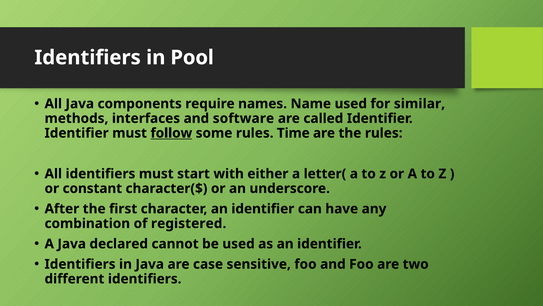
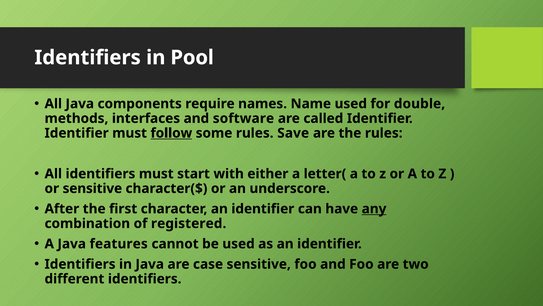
similar: similar -> double
Time: Time -> Save
or constant: constant -> sensitive
any underline: none -> present
declared: declared -> features
